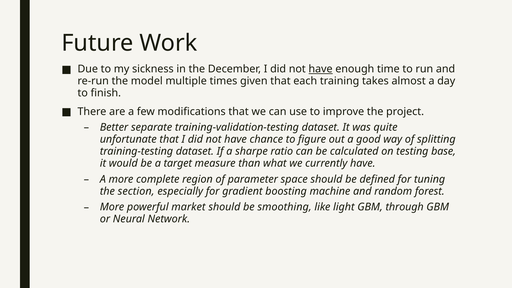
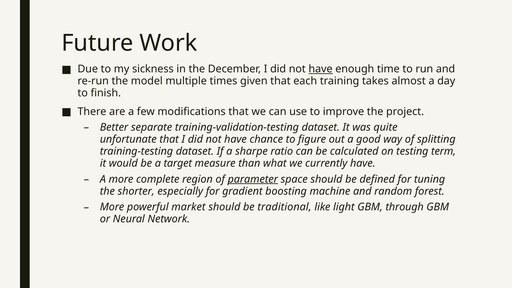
base: base -> term
parameter underline: none -> present
section: section -> shorter
smoothing: smoothing -> traditional
